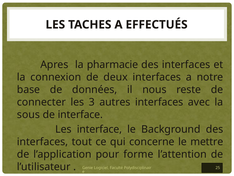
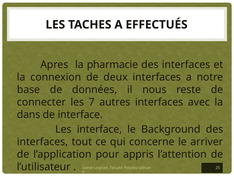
3: 3 -> 7
sous: sous -> dans
mettre: mettre -> arriver
forme: forme -> appris
